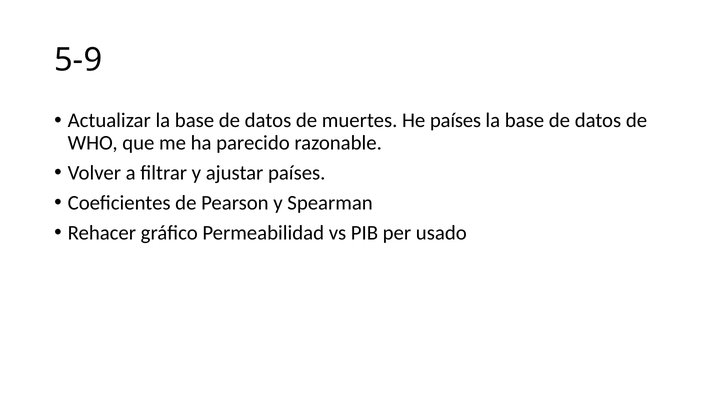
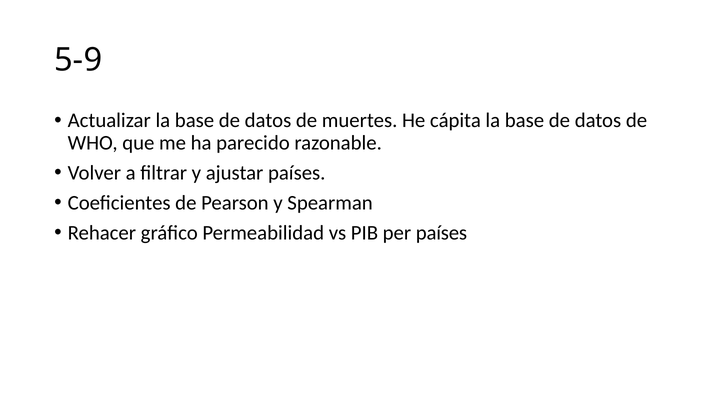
He países: países -> cápita
per usado: usado -> países
